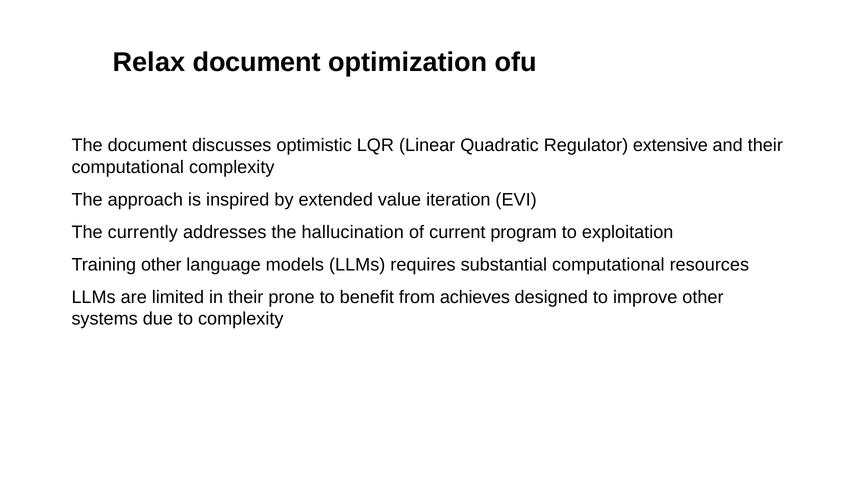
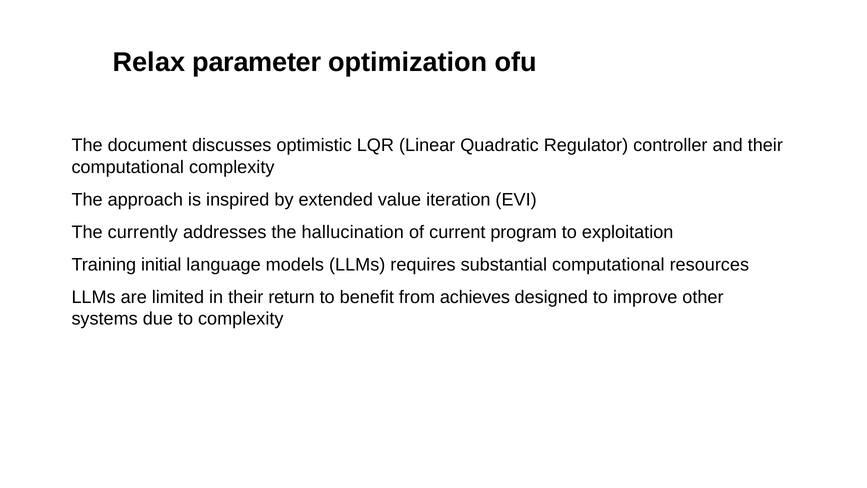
Relax document: document -> parameter
extensive: extensive -> controller
Training other: other -> initial
prone: prone -> return
